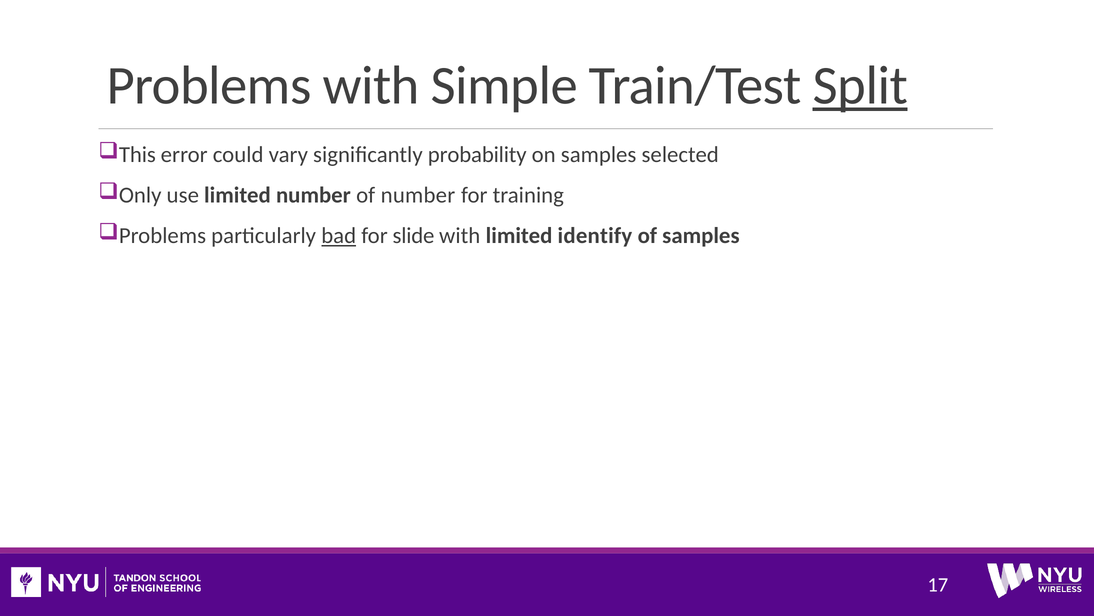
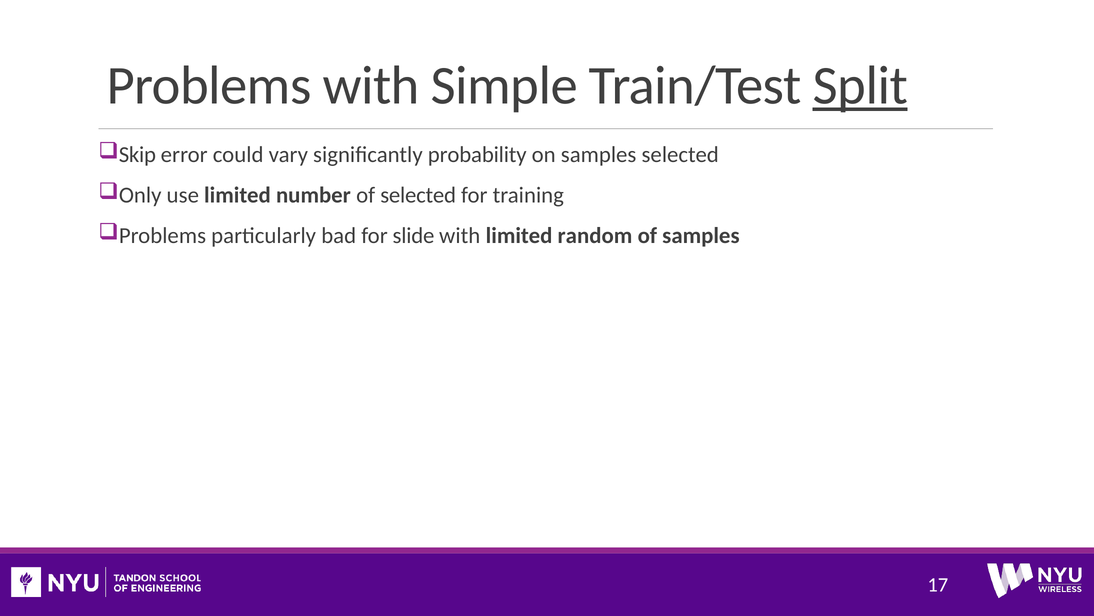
This: This -> Skip
of number: number -> selected
bad underline: present -> none
identify: identify -> random
